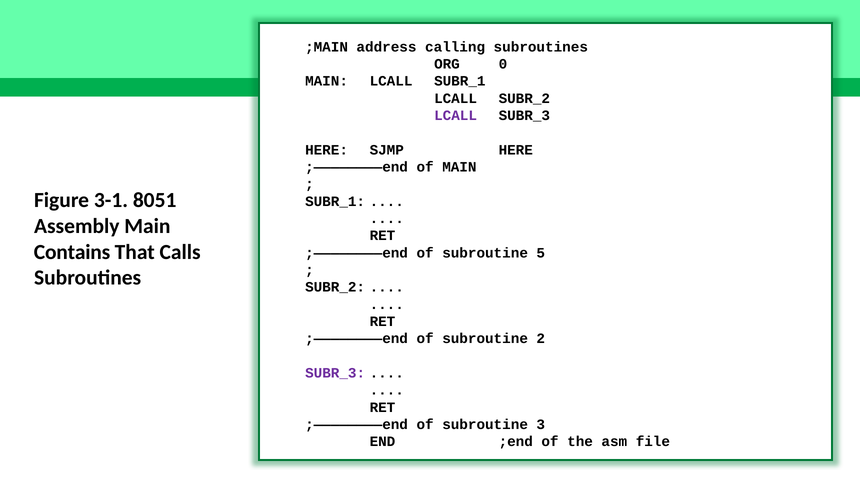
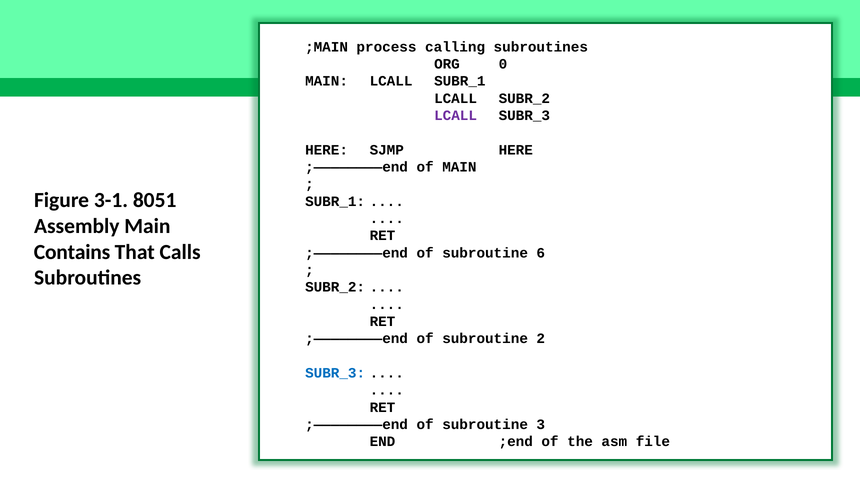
address: address -> process
5: 5 -> 6
SUBR_3 at (335, 374) colour: purple -> blue
